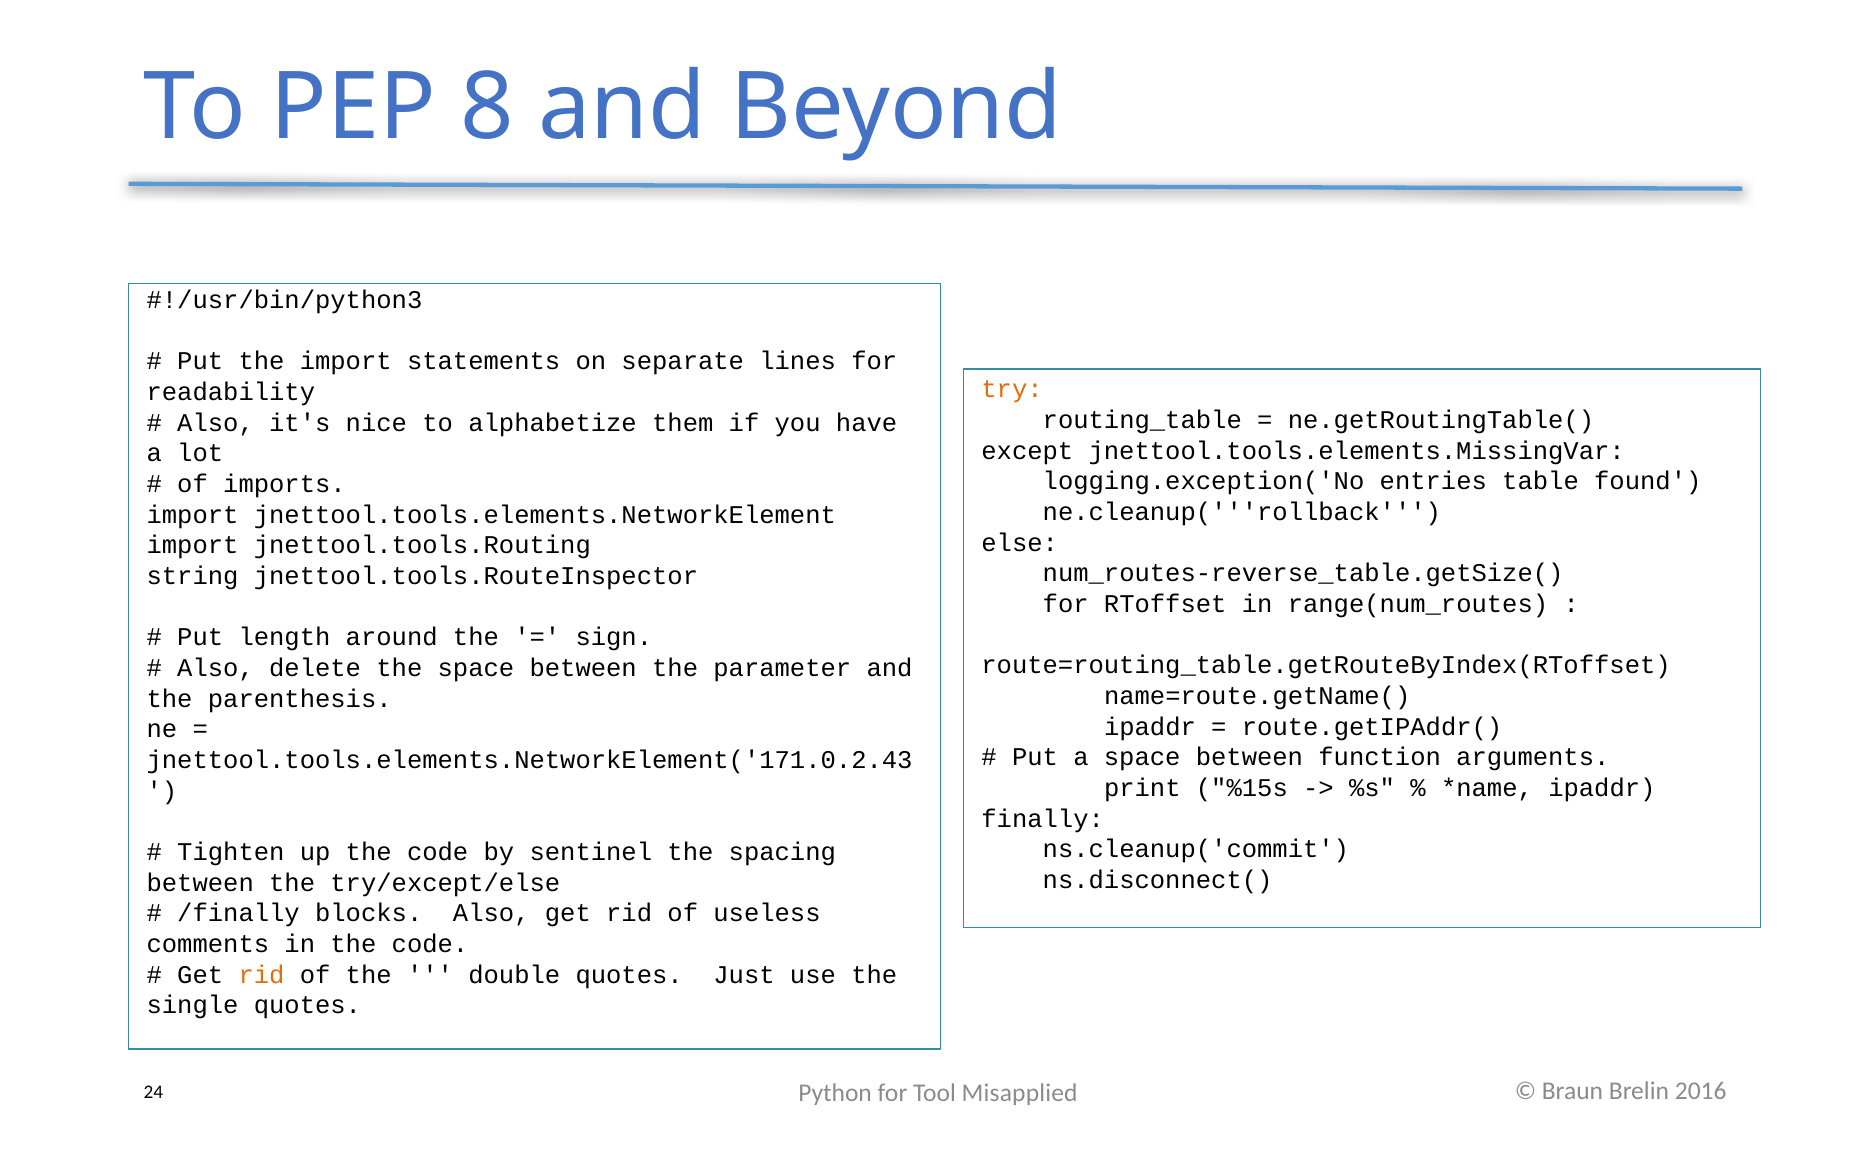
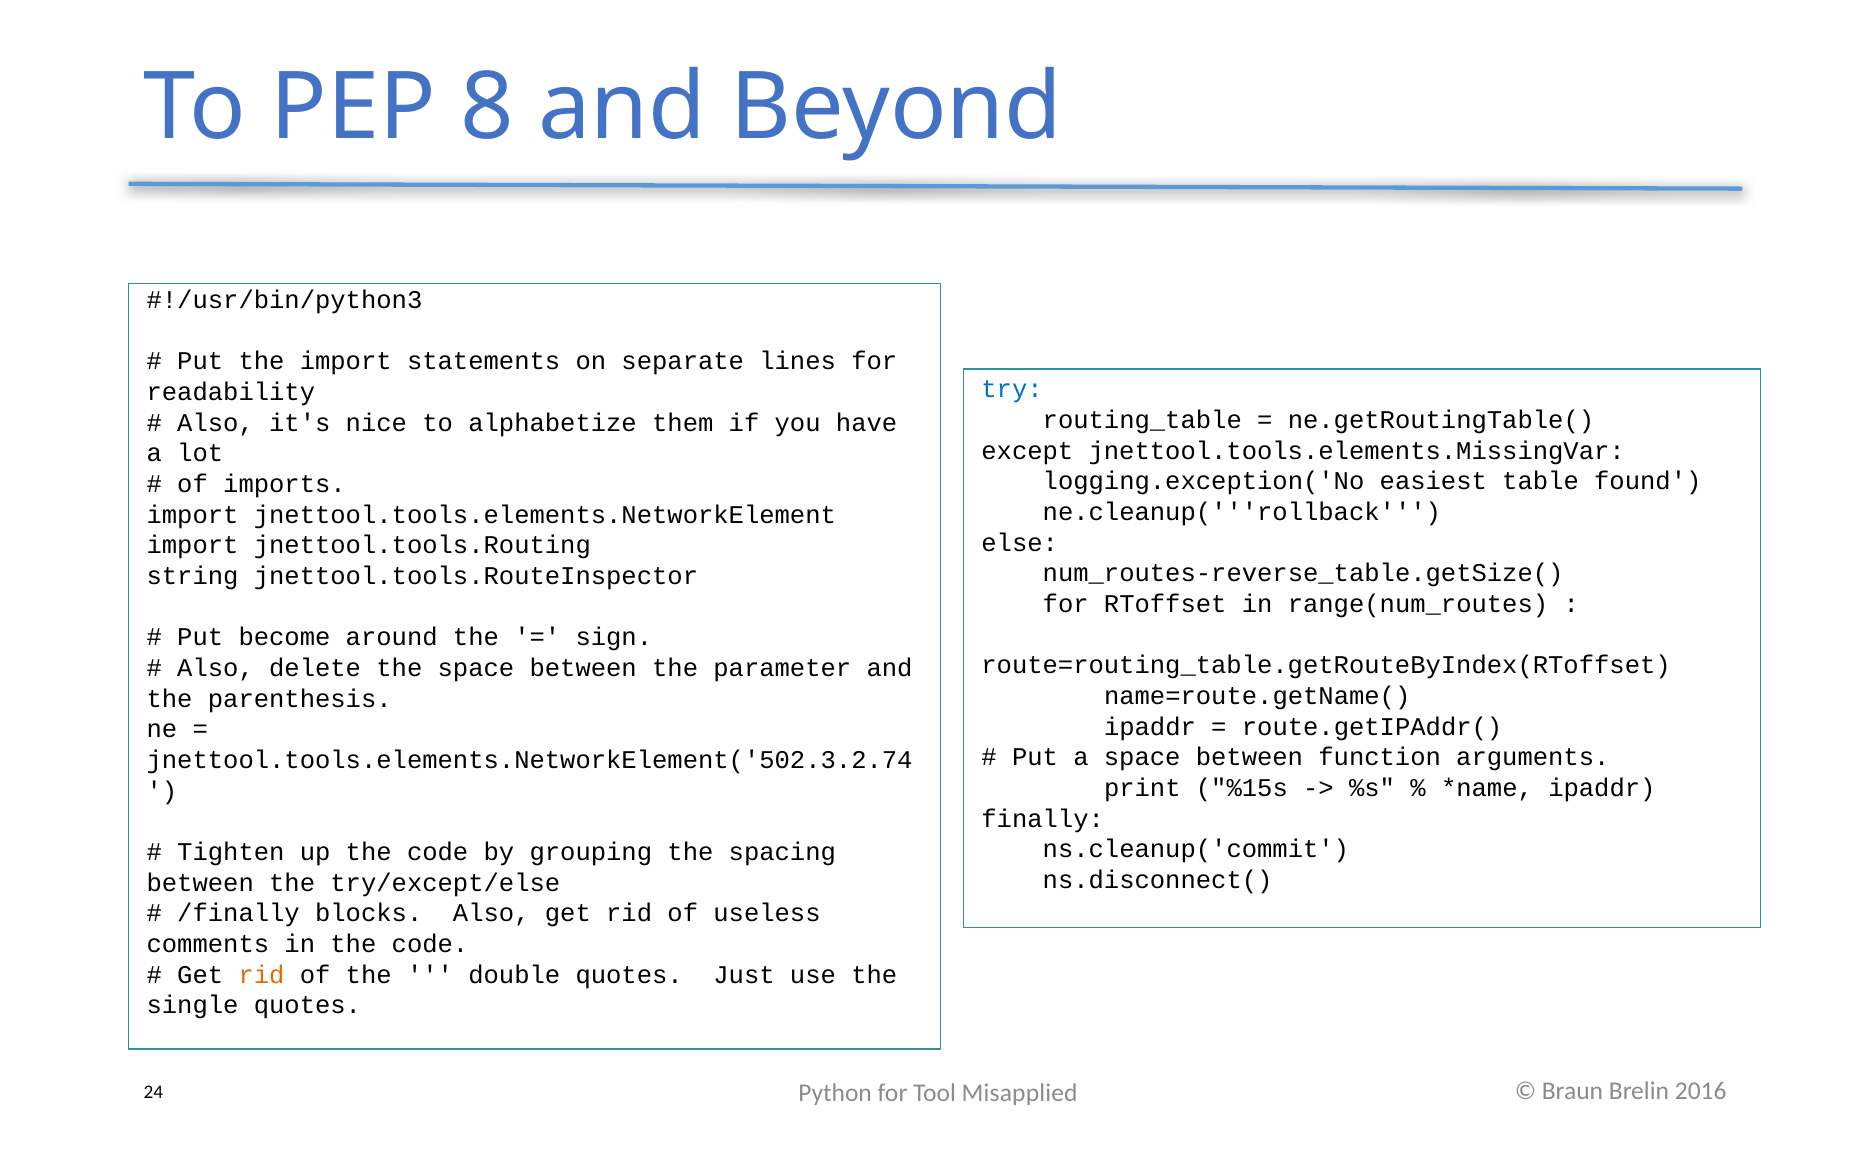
try colour: orange -> blue
entries: entries -> easiest
length: length -> become
jnettool.tools.elements.NetworkElement('171.0.2.43: jnettool.tools.elements.NetworkElement('171.0.2.43 -> jnettool.tools.elements.NetworkElement('502.3.2.74
sentinel: sentinel -> grouping
